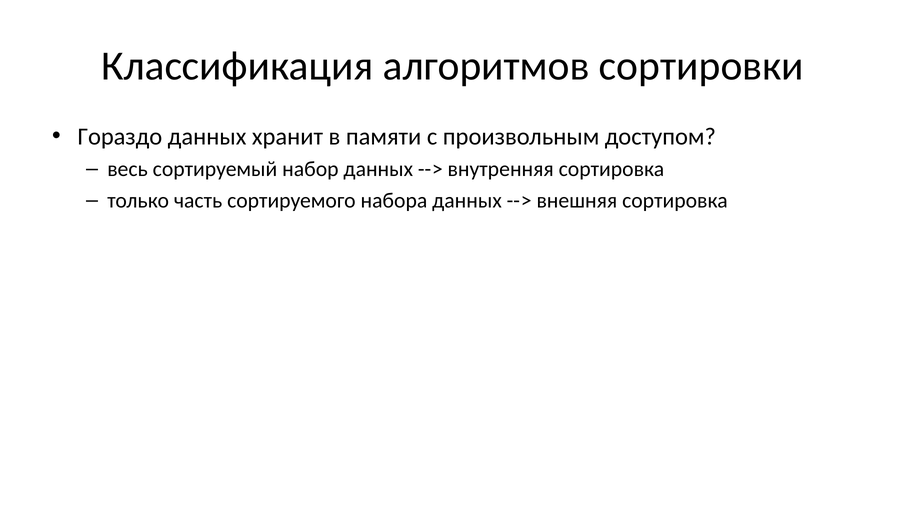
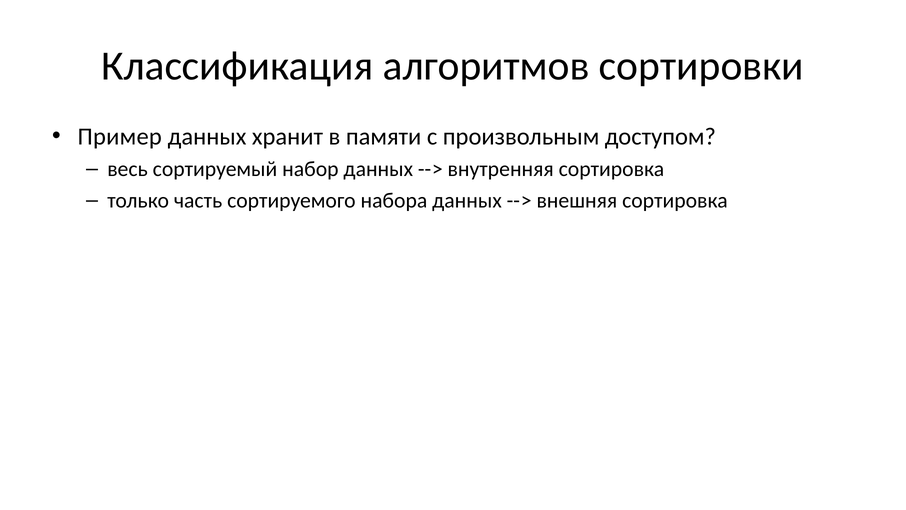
Гораздо: Гораздо -> Пример
